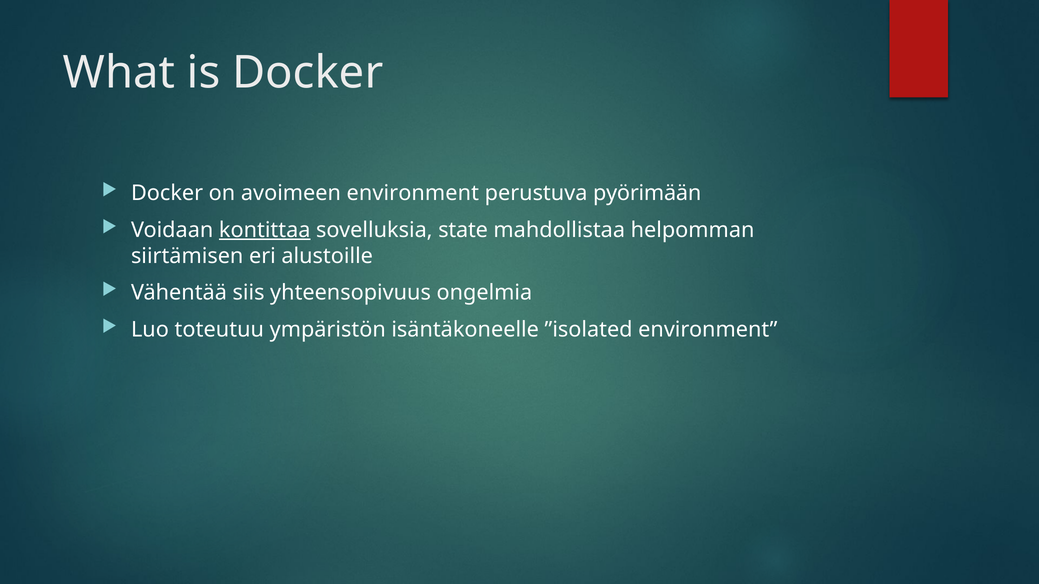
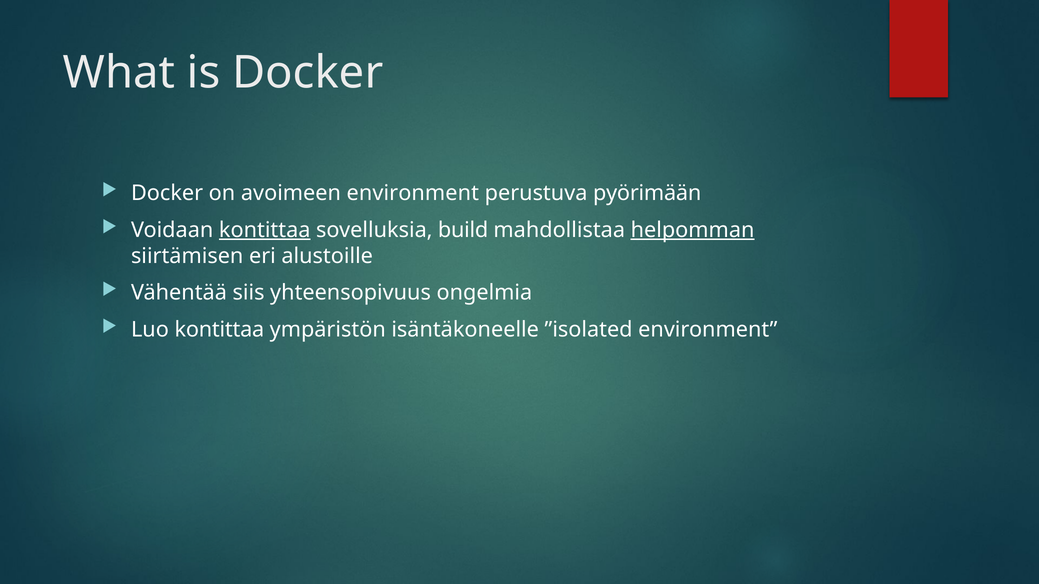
state: state -> build
helpomman underline: none -> present
Luo toteutuu: toteutuu -> kontittaa
